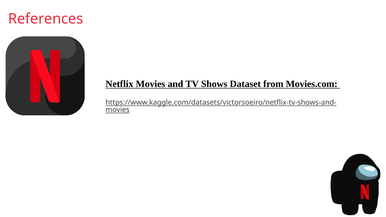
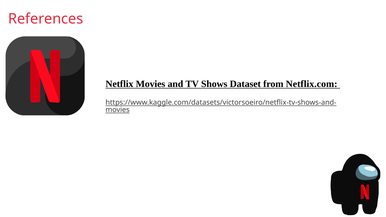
Movies.com: Movies.com -> Netflix.com
